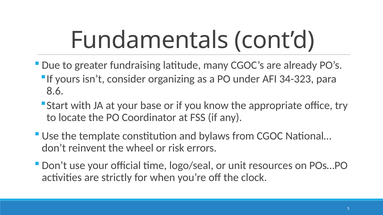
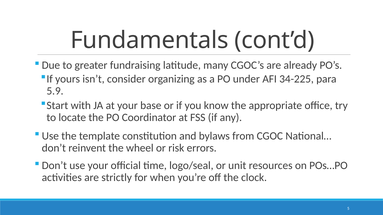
34-323: 34-323 -> 34-225
8.6: 8.6 -> 5.9
